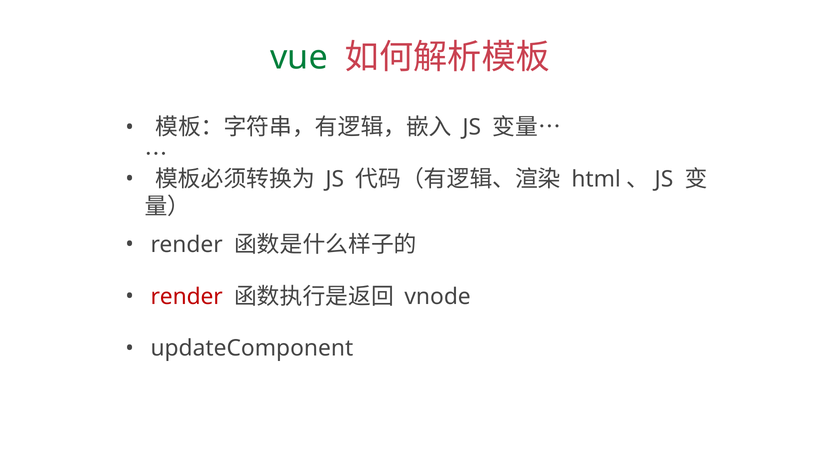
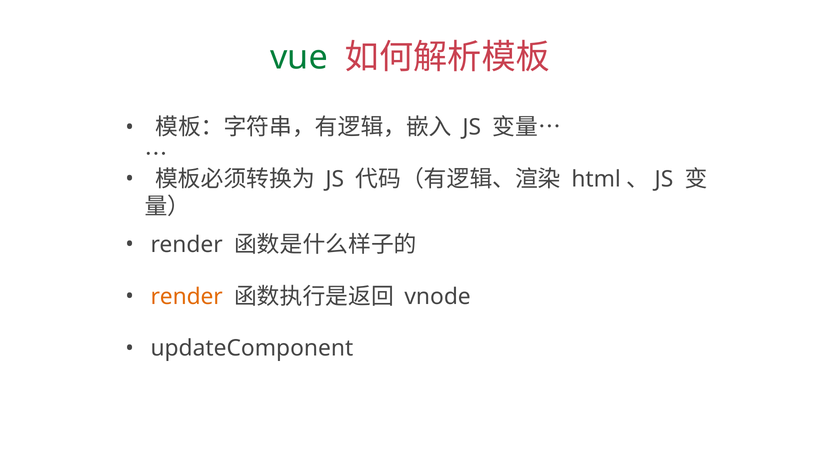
render at (187, 297) colour: red -> orange
